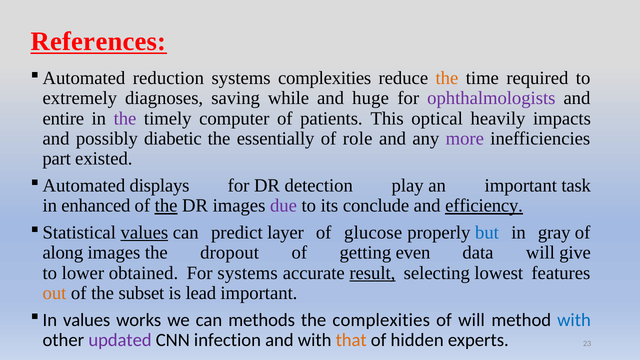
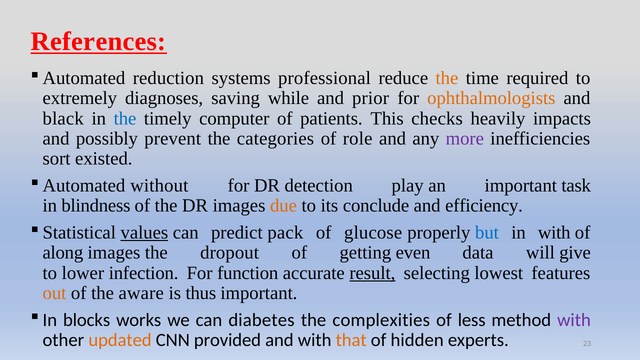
systems complexities: complexities -> professional
huge: huge -> prior
ophthalmologists colour: purple -> orange
entire: entire -> black
the at (125, 118) colour: purple -> blue
optical: optical -> checks
diabetic: diabetic -> prevent
essentially: essentially -> categories
part: part -> sort
displays: displays -> without
enhanced: enhanced -> blindness
the at (166, 206) underline: present -> none
due colour: purple -> orange
efficiency underline: present -> none
layer: layer -> pack
in gray: gray -> with
obtained: obtained -> infection
For systems: systems -> function
subset: subset -> aware
lead: lead -> thus
In values: values -> blocks
methods: methods -> diabetes
of will: will -> less
with at (574, 320) colour: blue -> purple
updated colour: purple -> orange
infection: infection -> provided
